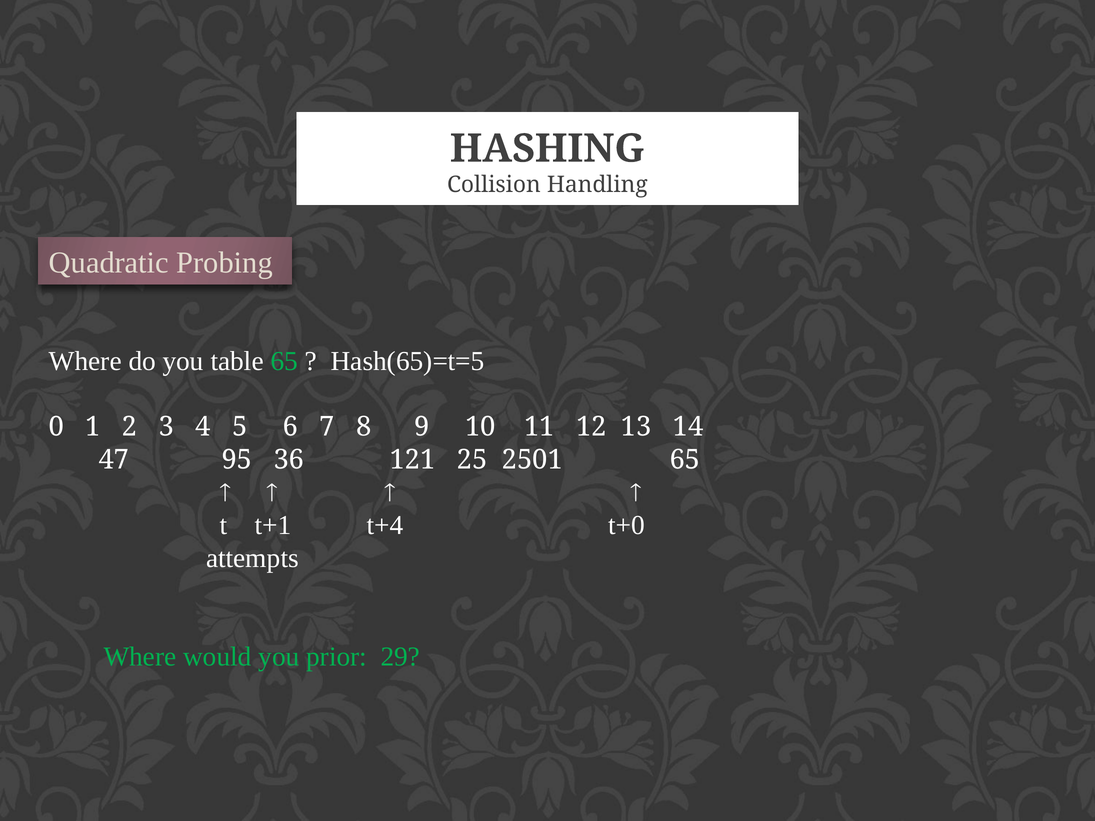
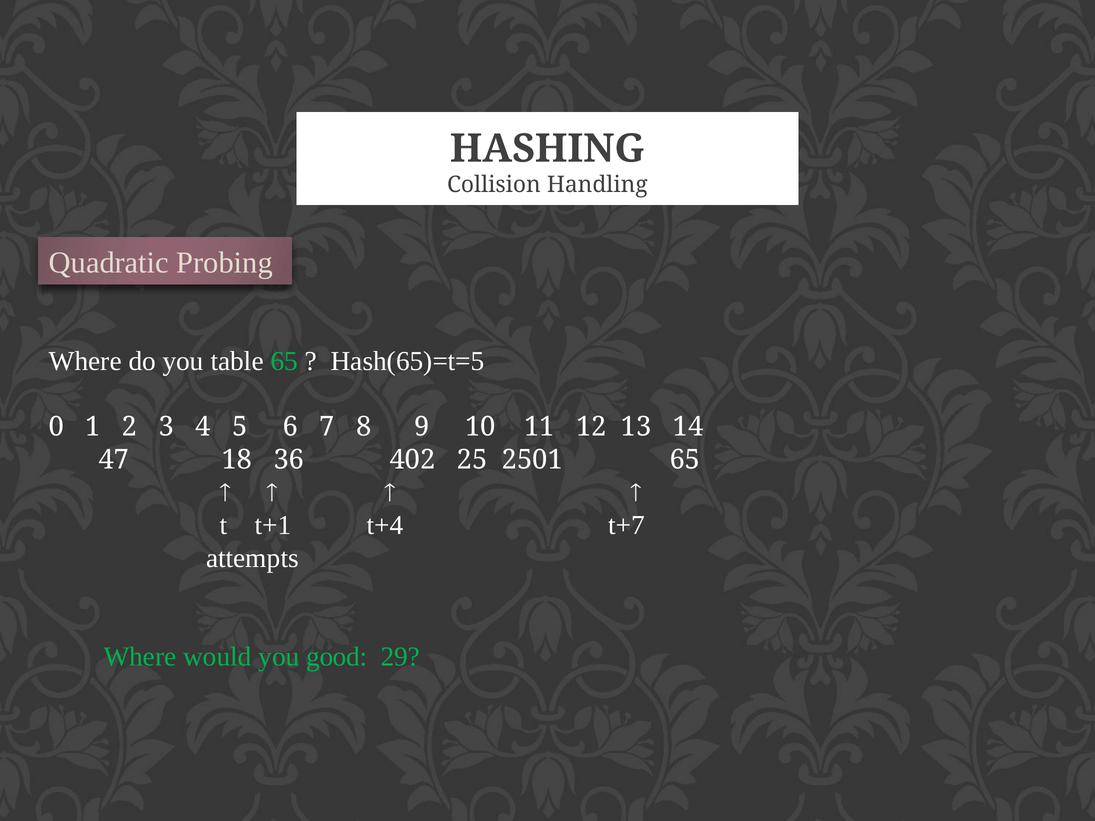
95: 95 -> 18
121: 121 -> 402
t+0: t+0 -> t+7
prior: prior -> good
